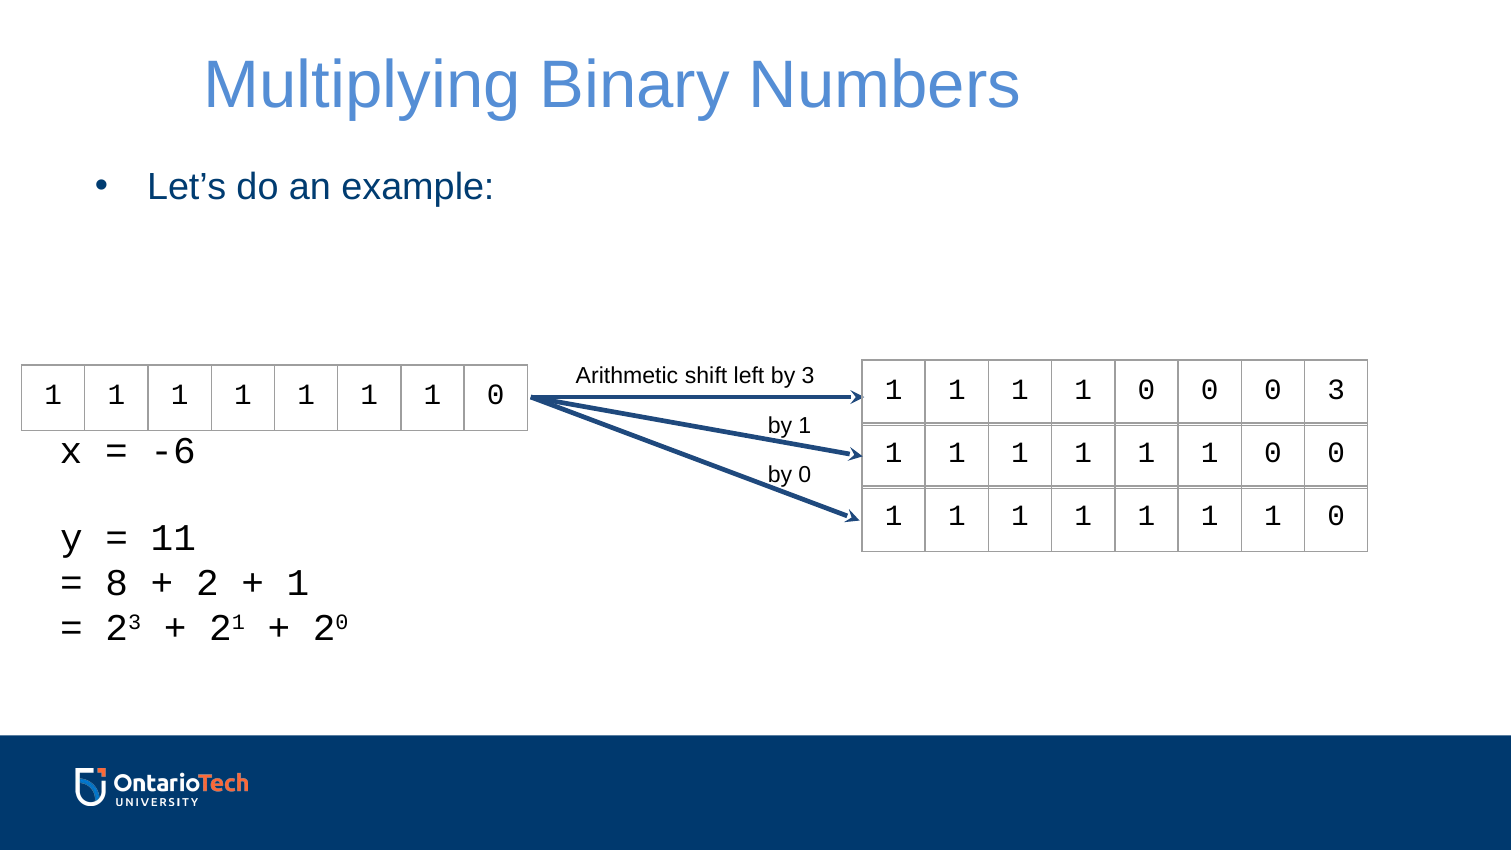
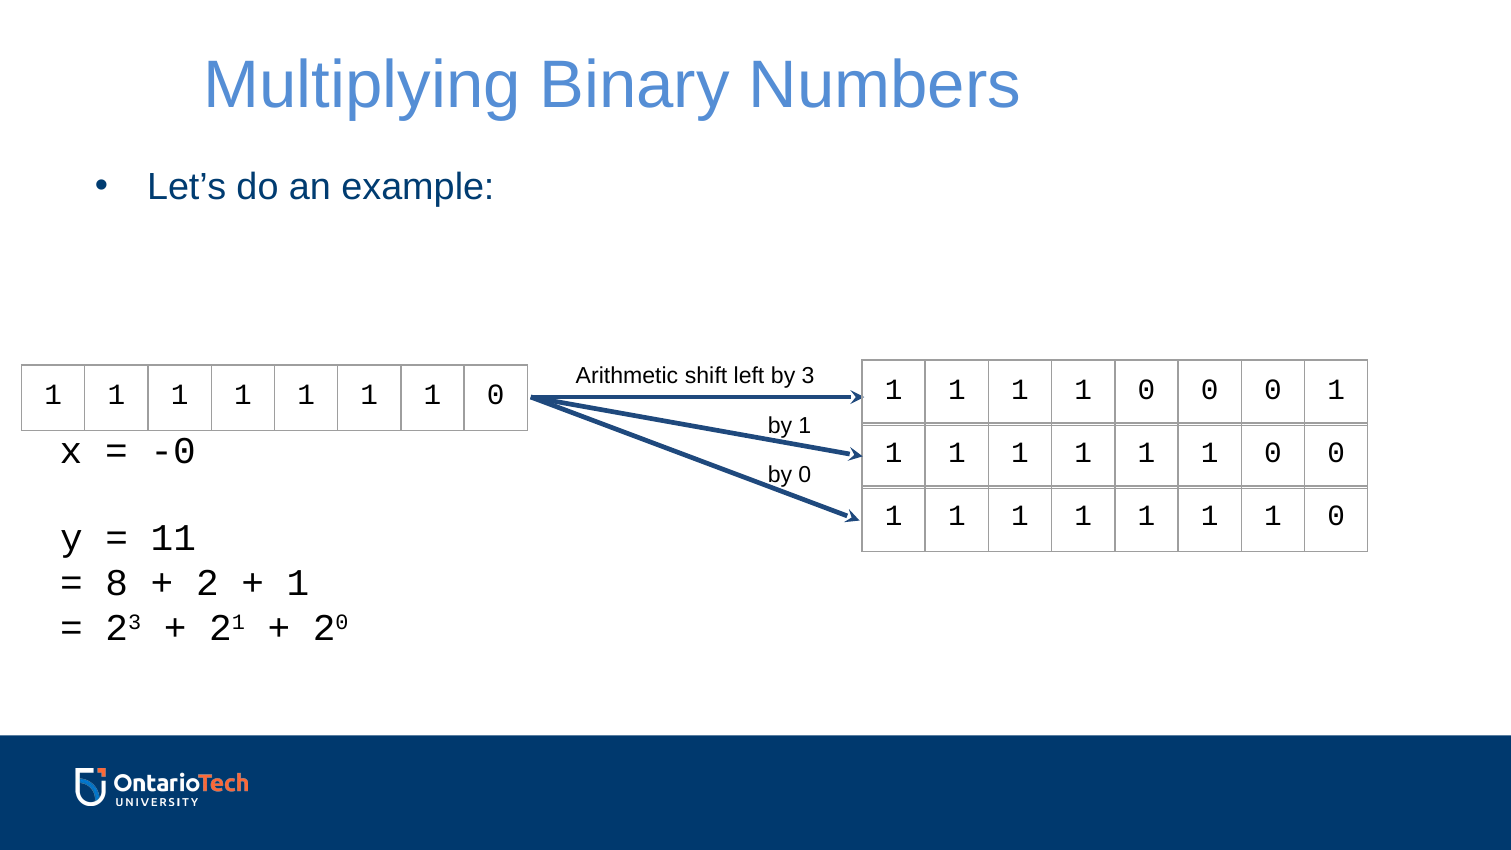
0 0 0 3: 3 -> 1
-6: -6 -> -0
